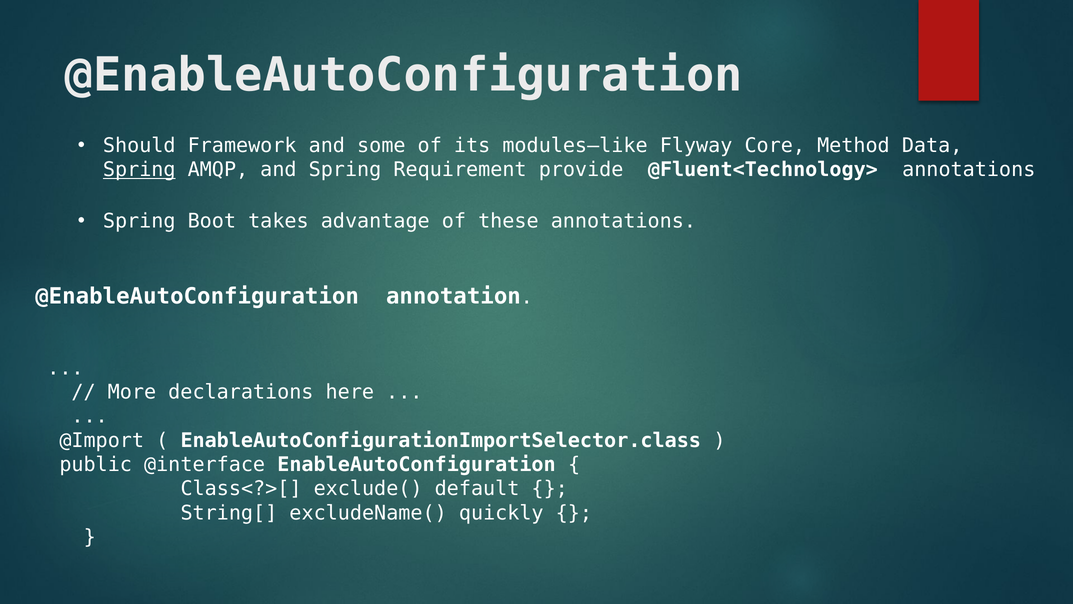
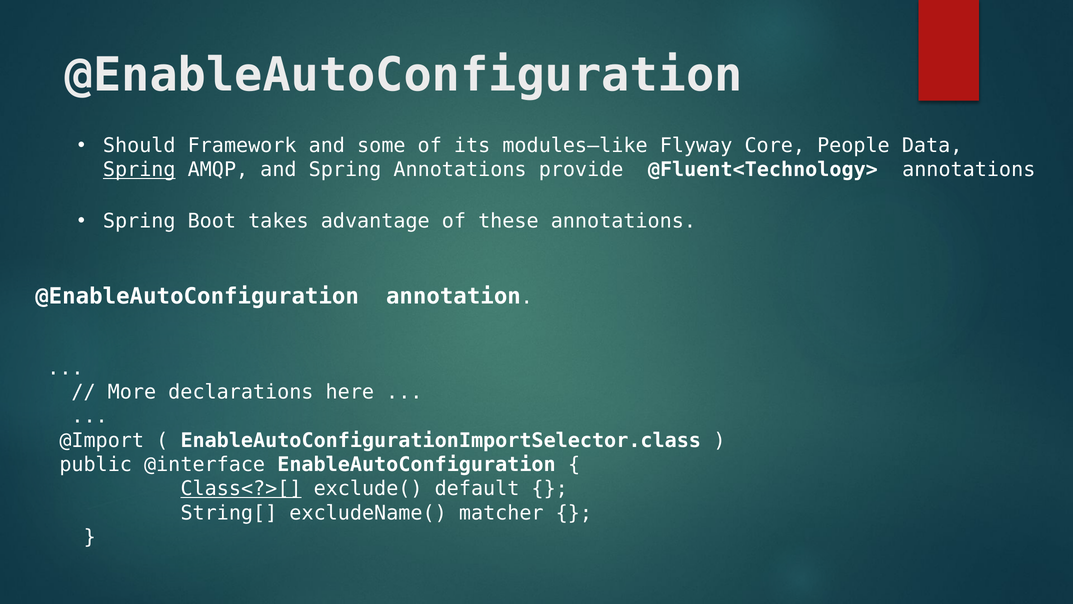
Method: Method -> People
Spring Requirement: Requirement -> Annotations
Class<?>[ underline: none -> present
quickly: quickly -> matcher
